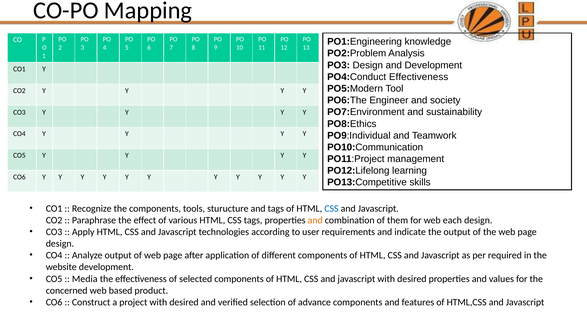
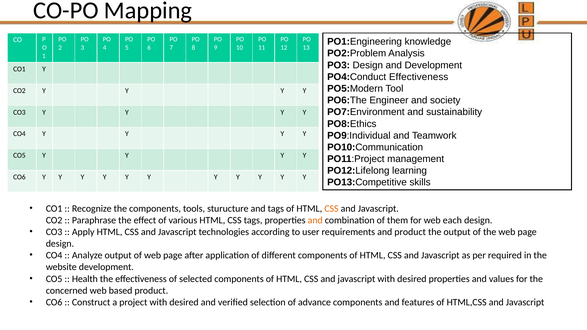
CSS at (331, 209) colour: blue -> orange
and indicate: indicate -> product
Media: Media -> Health
